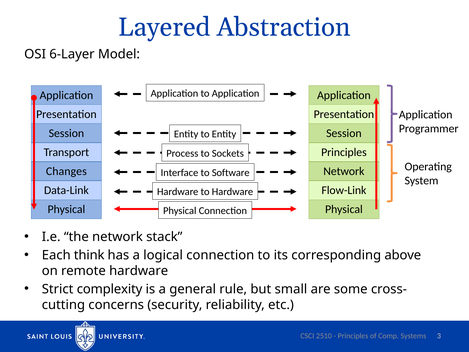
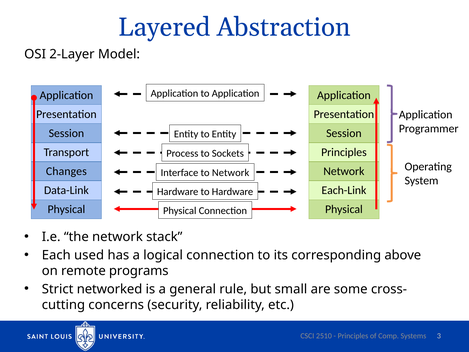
6-Layer: 6-Layer -> 2-Layer
to Software: Software -> Network
Flow-Link: Flow-Link -> Each-Link
think: think -> used
remote hardware: hardware -> programs
complexity: complexity -> networked
